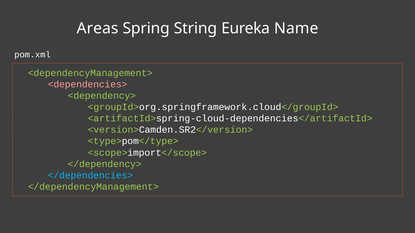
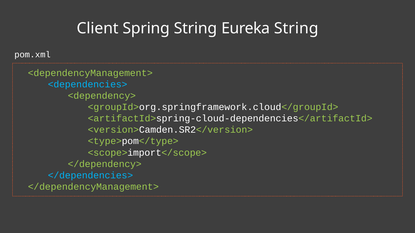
Areas: Areas -> Client
Eureka Name: Name -> String
<dependencies> colour: pink -> light blue
